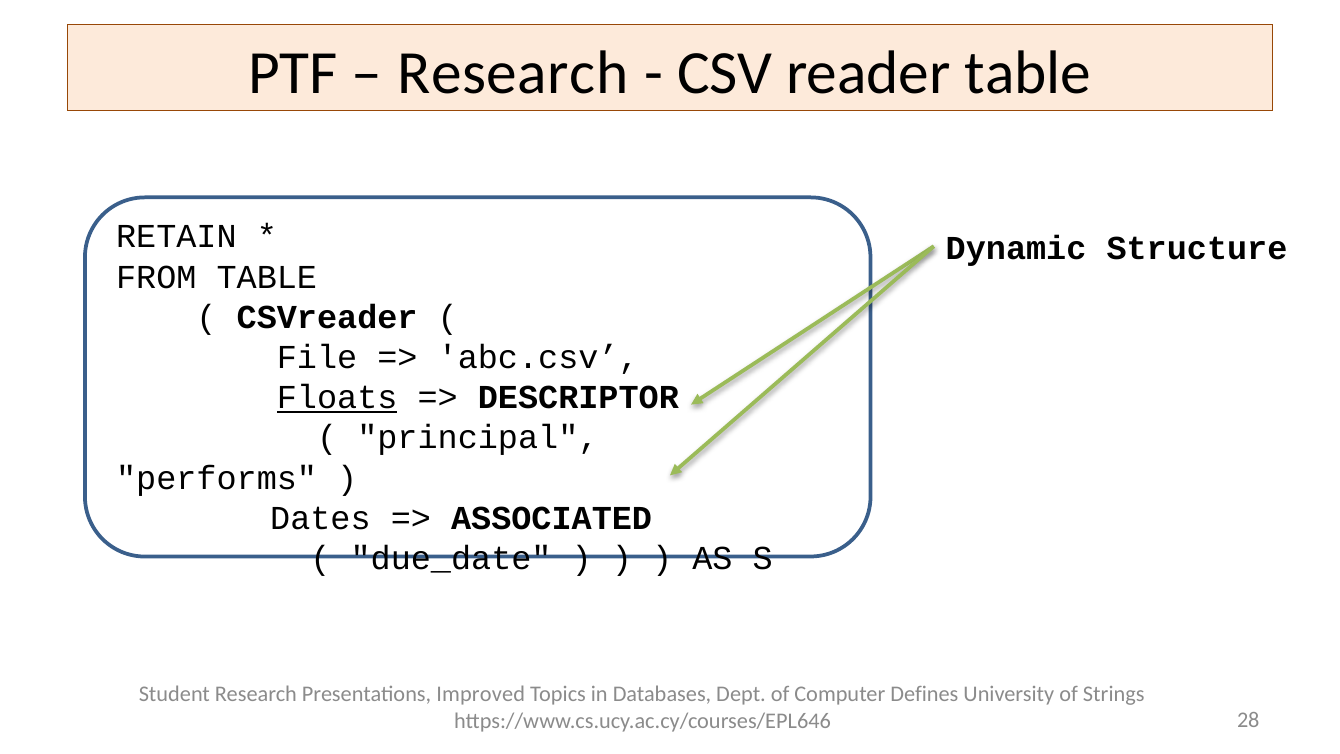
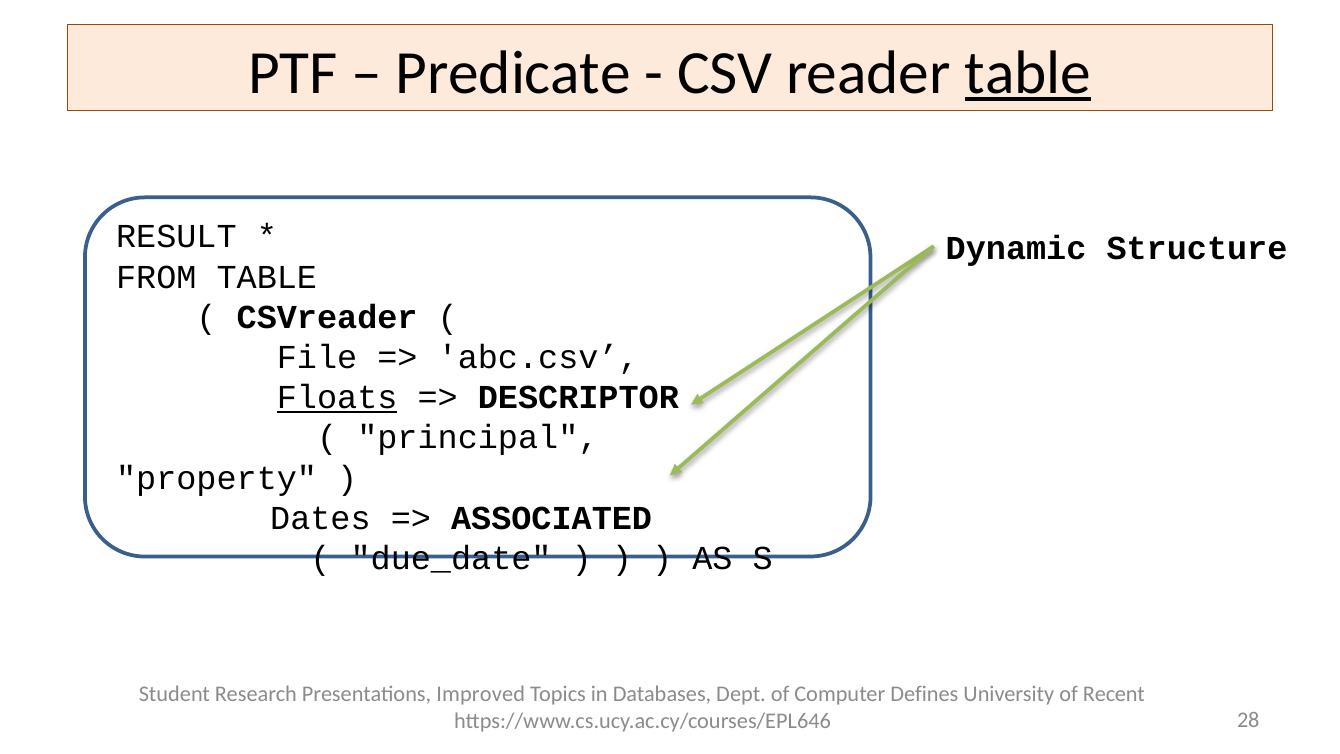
Research at (513, 73): Research -> Predicate
table at (1028, 73) underline: none -> present
RETAIN: RETAIN -> RESULT
performs: performs -> property
Strings: Strings -> Recent
